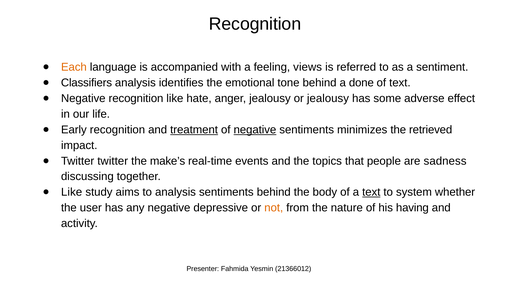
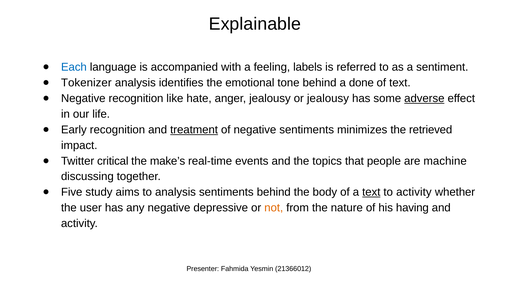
Recognition at (255, 24): Recognition -> Explainable
Each colour: orange -> blue
views: views -> labels
Classifiers: Classifiers -> Tokenizer
adverse underline: none -> present
negative at (255, 130) underline: present -> none
Twitter twitter: twitter -> critical
sadness: sadness -> machine
Like at (72, 192): Like -> Five
to system: system -> activity
